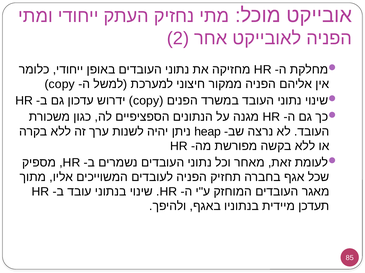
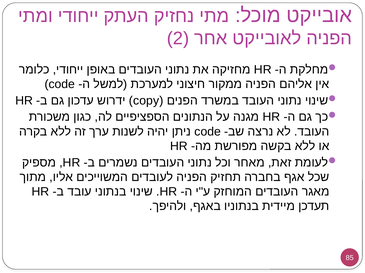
copy at (62, 84): copy -> code
heap at (208, 132): heap -> code
